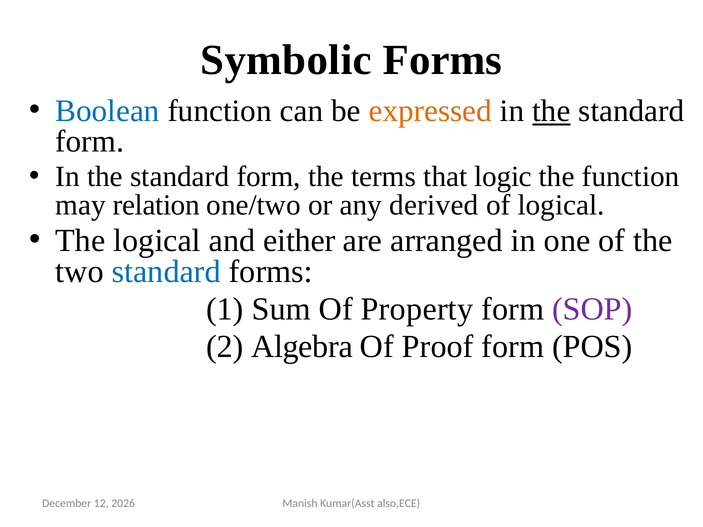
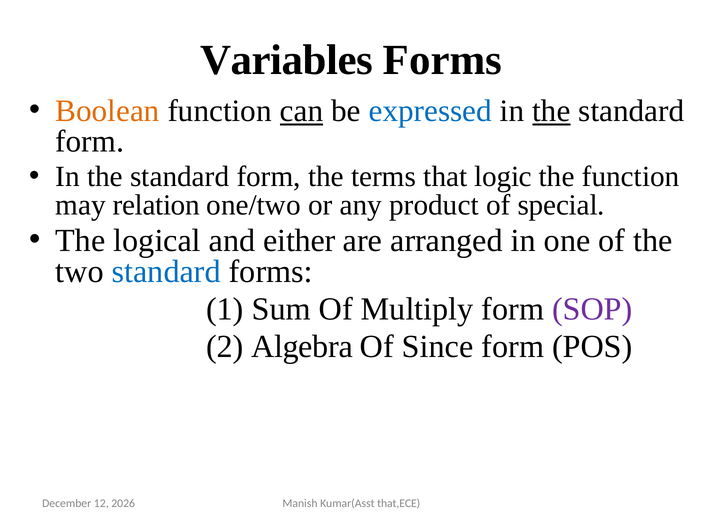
Symbolic: Symbolic -> Variables
Boolean colour: blue -> orange
can underline: none -> present
expressed colour: orange -> blue
derived: derived -> product
of logical: logical -> special
Property: Property -> Multiply
Proof: Proof -> Since
also,ECE: also,ECE -> that,ECE
